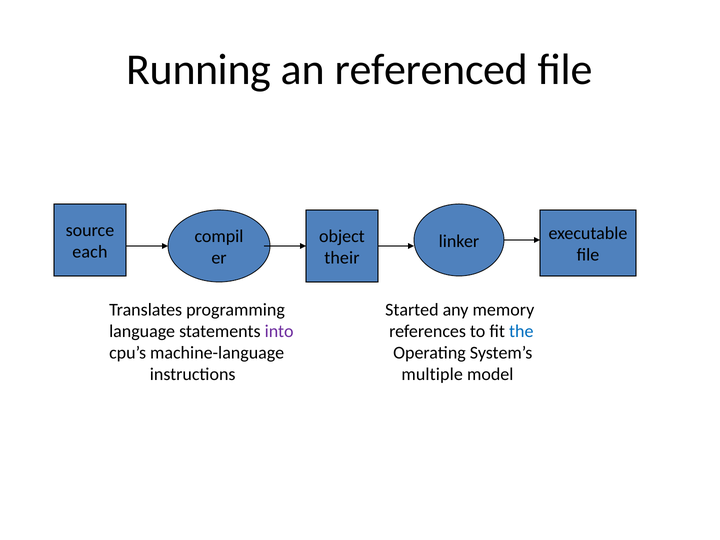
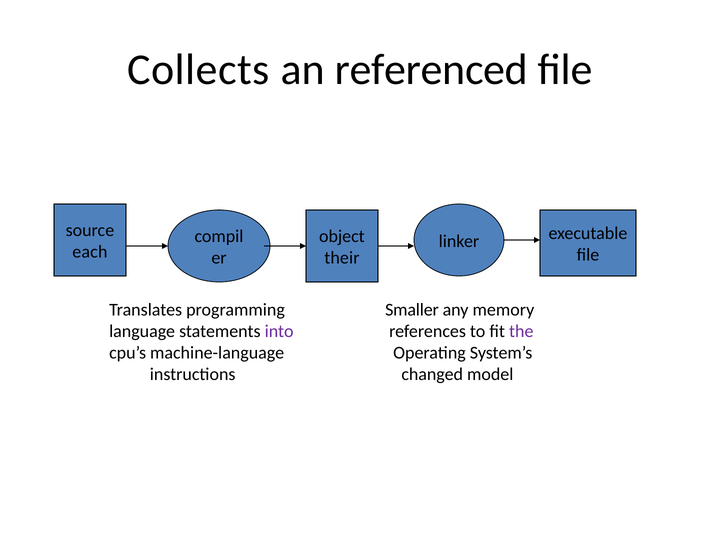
Running: Running -> Collects
Started: Started -> Smaller
the colour: blue -> purple
multiple: multiple -> changed
